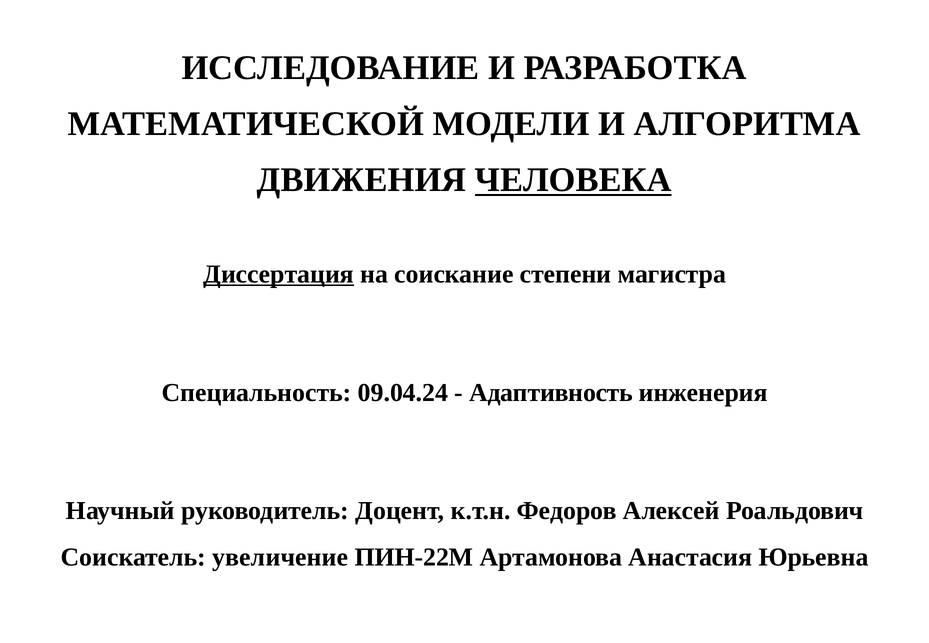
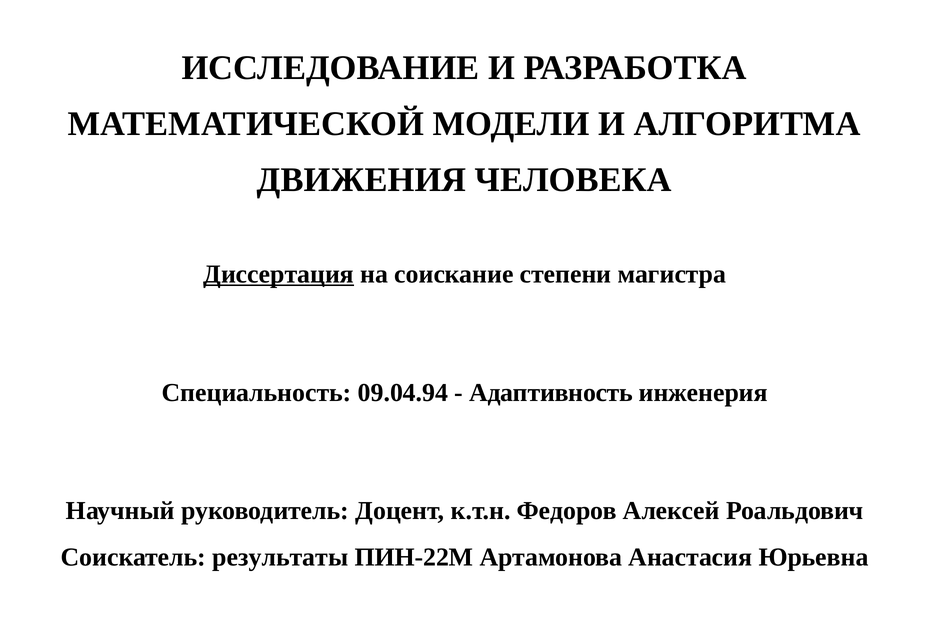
ЧЕЛОВЕКА underline: present -> none
09.04.24: 09.04.24 -> 09.04.94
увеличение: увеличение -> результаты
